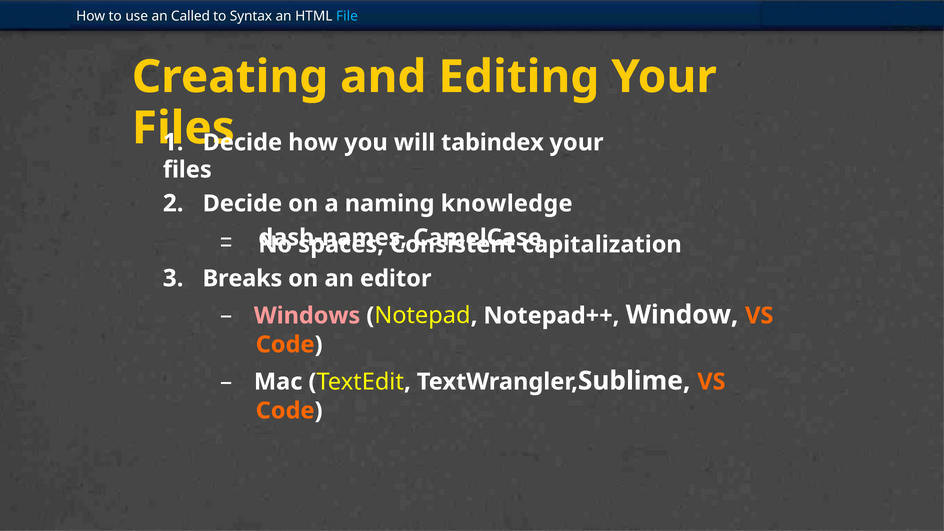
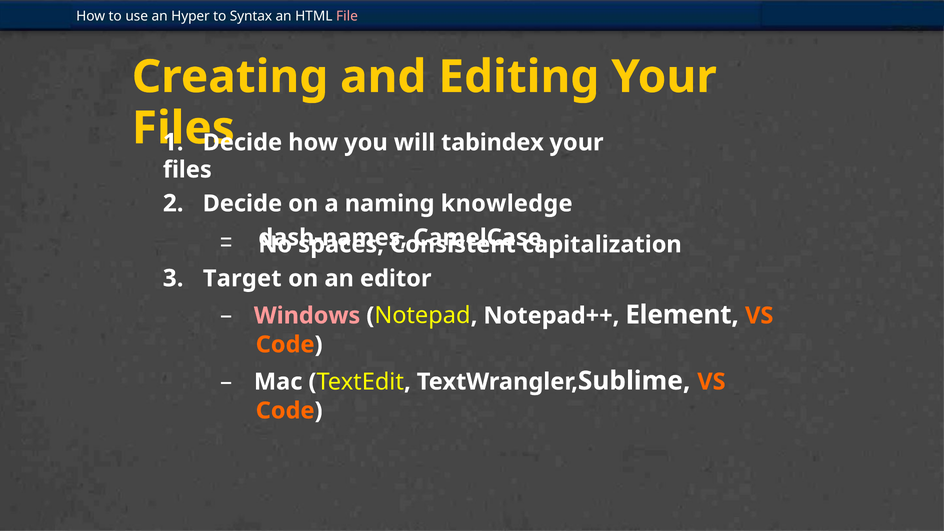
Called: Called -> Hyper
File colour: light blue -> pink
Breaks: Breaks -> Target
Window: Window -> Element
